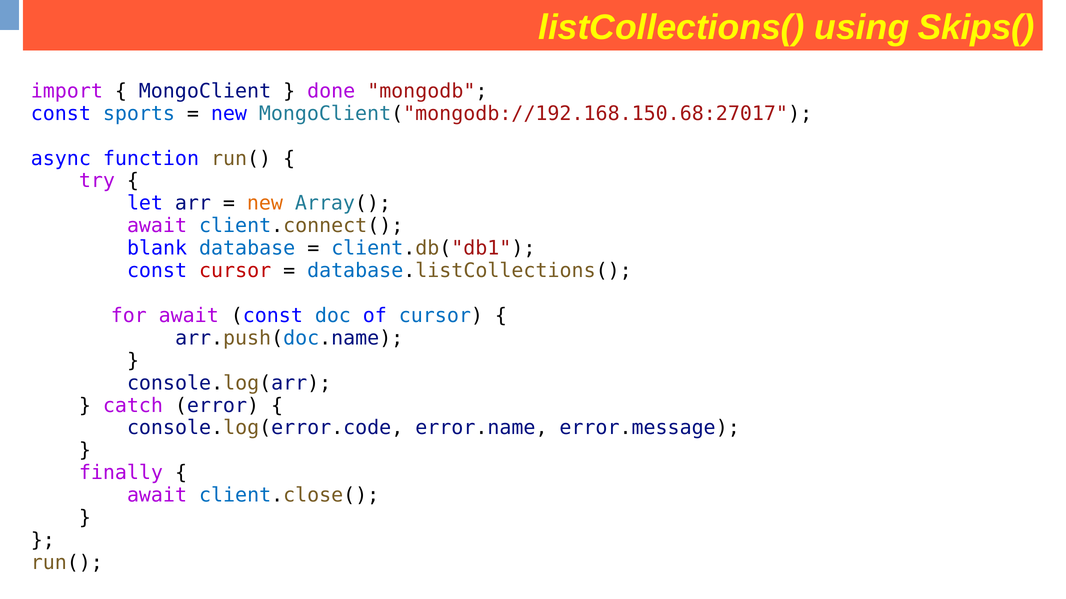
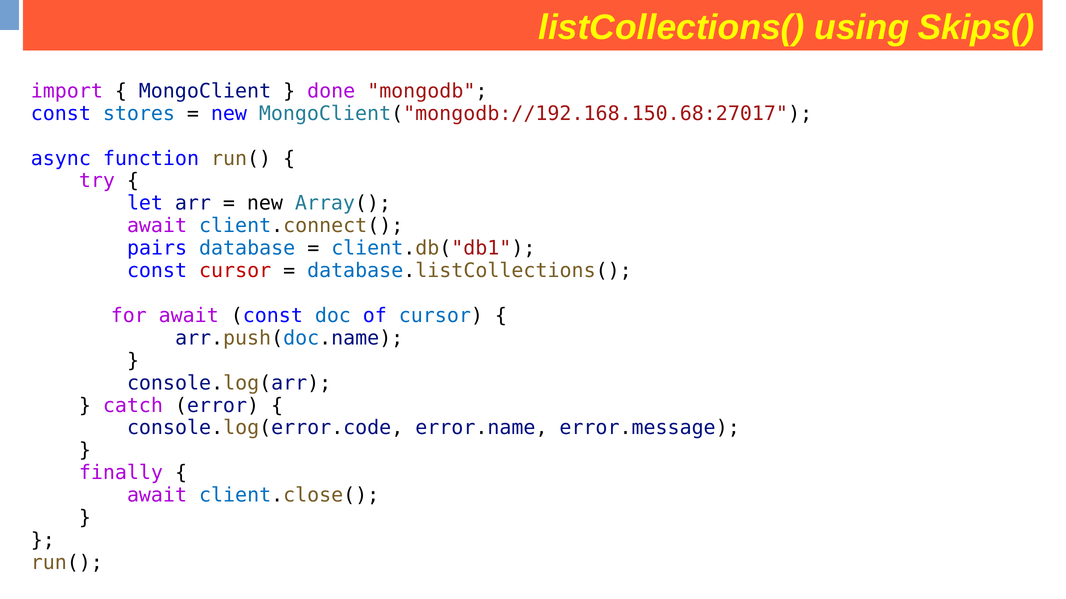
sports: sports -> stores
new at (265, 204) colour: orange -> black
blank: blank -> pairs
